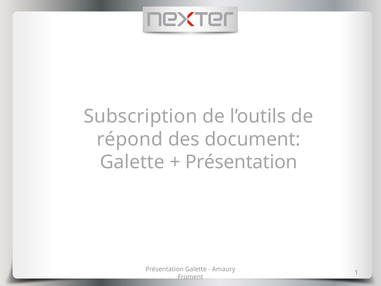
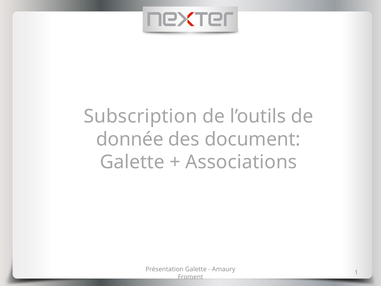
répond: répond -> donnée
Présentation at (241, 162): Présentation -> Associations
